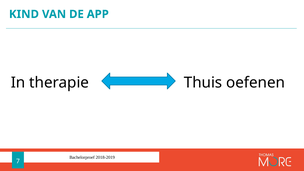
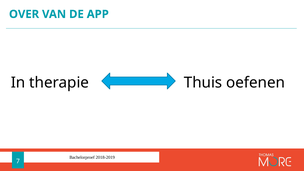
KIND: KIND -> OVER
